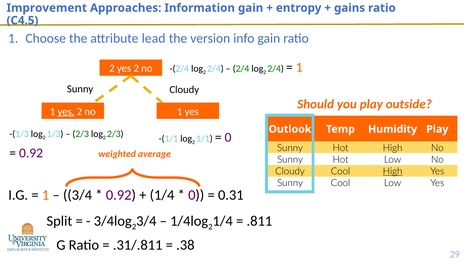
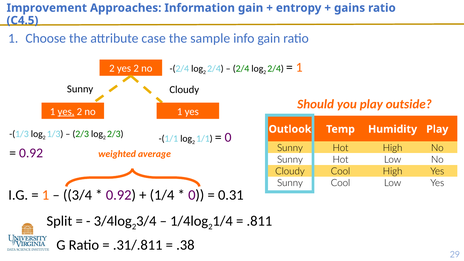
lead: lead -> case
version: version -> sample
High at (393, 171) underline: present -> none
